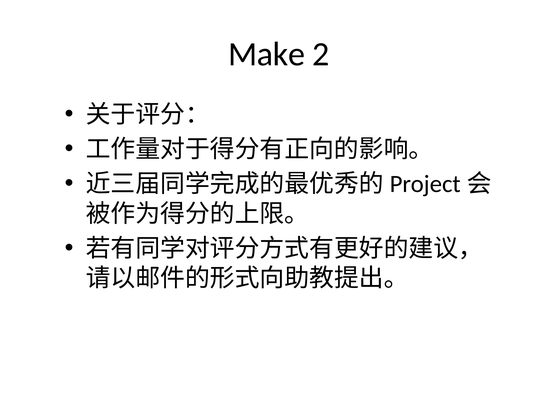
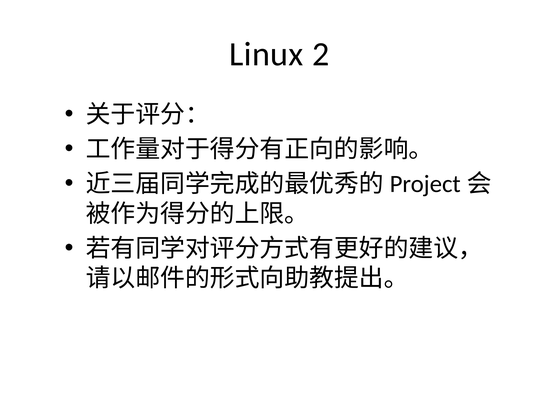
Make: Make -> Linux
